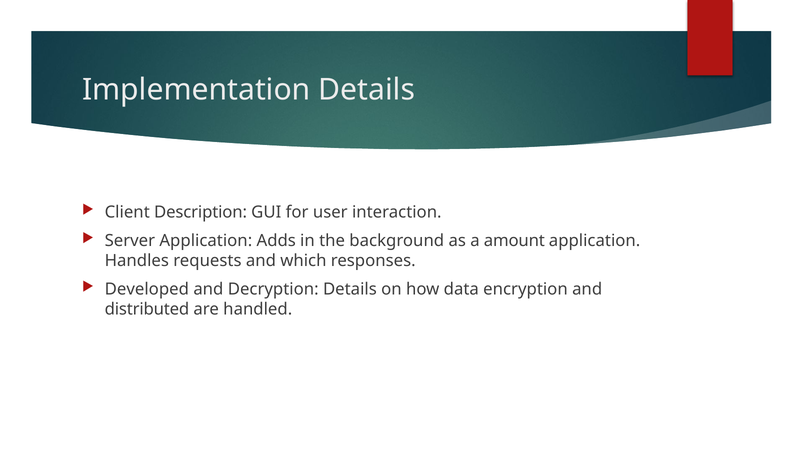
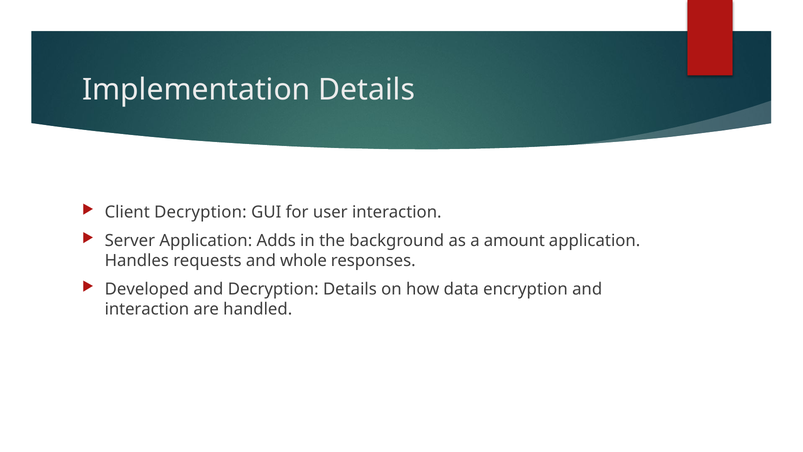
Client Description: Description -> Decryption
which: which -> whole
distributed at (147, 309): distributed -> interaction
